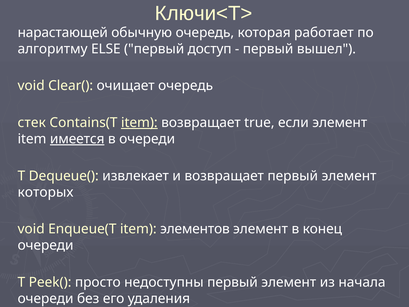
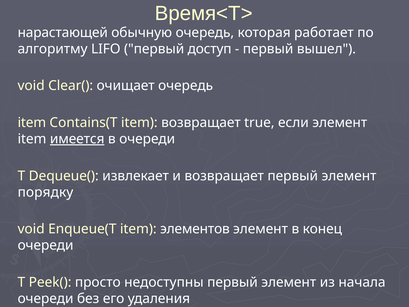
Ключи<T>: Ключи<T> -> Время<T>
ELSE: ELSE -> LIFO
стек at (32, 123): стек -> item
item at (139, 123) underline: present -> none
которых: которых -> порядку
